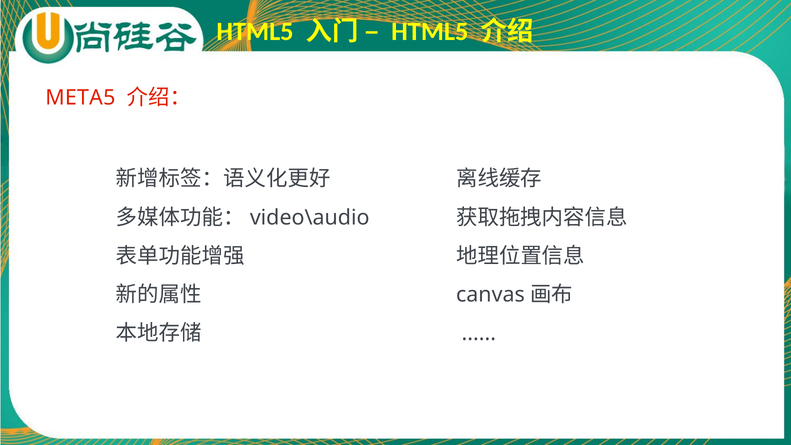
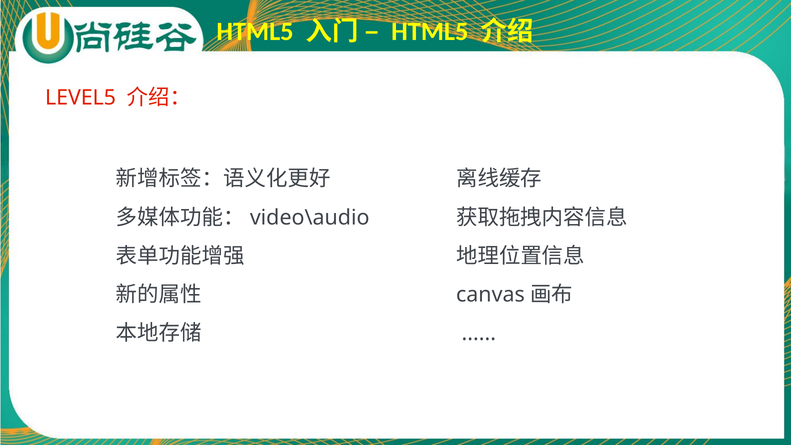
META5: META5 -> LEVEL5
